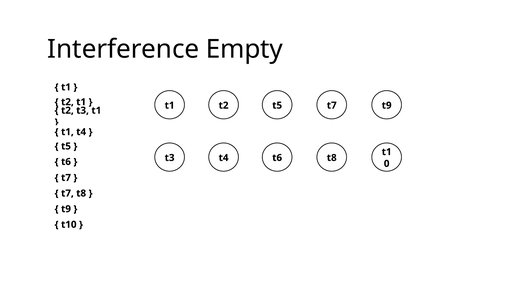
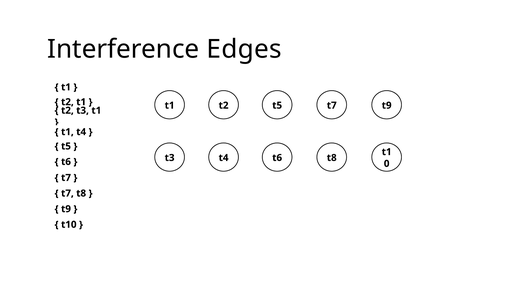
Empty: Empty -> Edges
